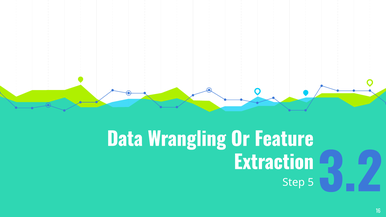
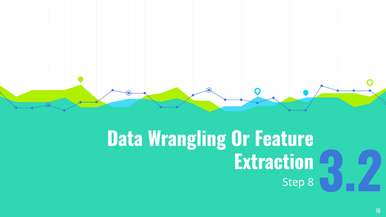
5: 5 -> 8
